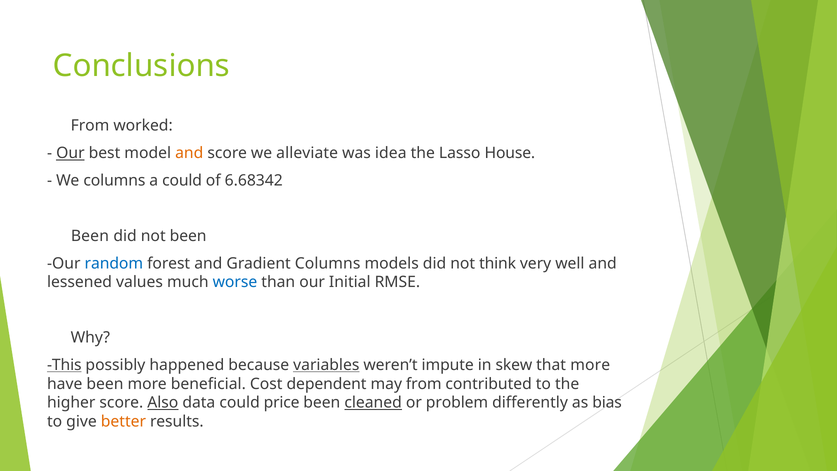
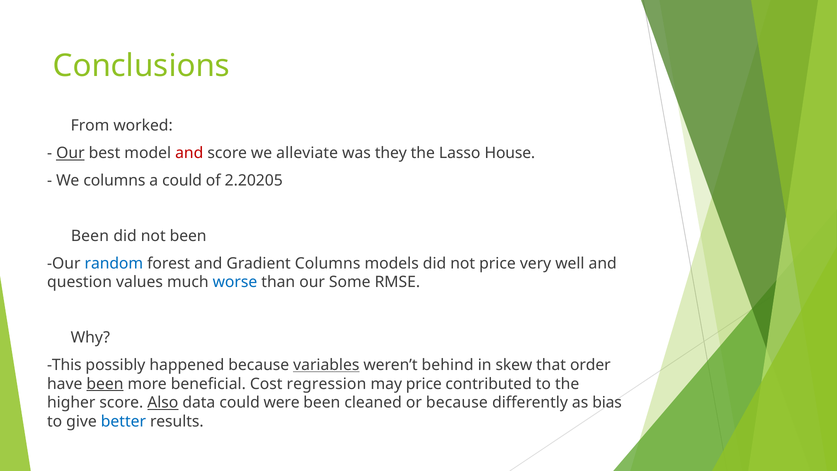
and at (189, 153) colour: orange -> red
idea: idea -> they
6.68342: 6.68342 -> 2.20205
not think: think -> price
lessened: lessened -> question
Initial: Initial -> Some
This underline: present -> none
impute: impute -> behind
that more: more -> order
been at (105, 384) underline: none -> present
dependent: dependent -> regression
may from: from -> price
price: price -> were
cleaned underline: present -> none
or problem: problem -> because
better colour: orange -> blue
